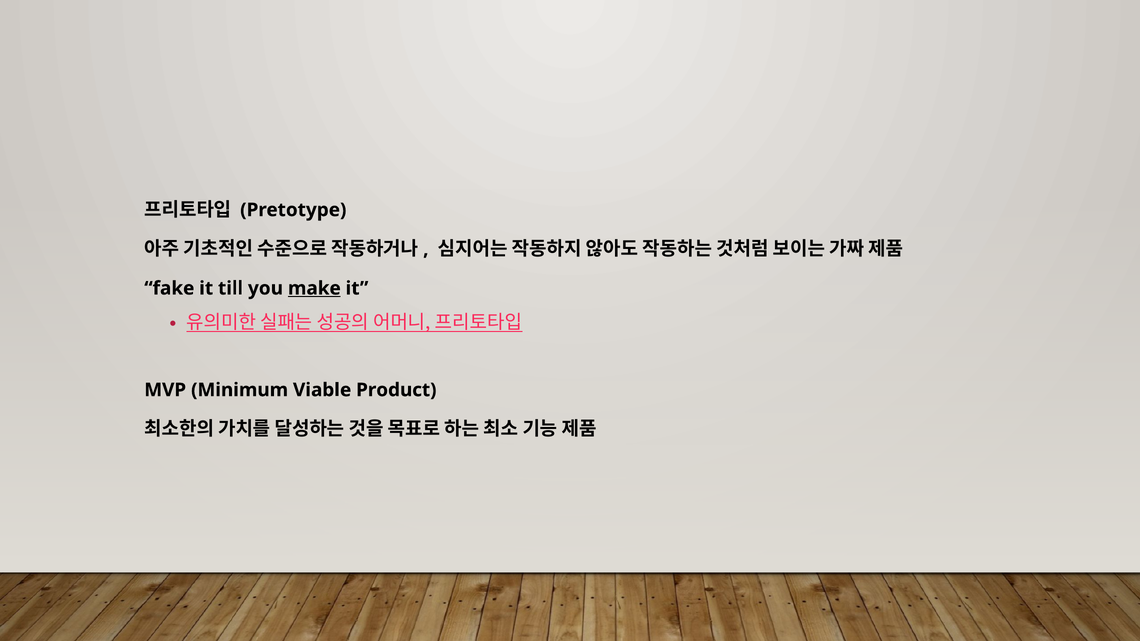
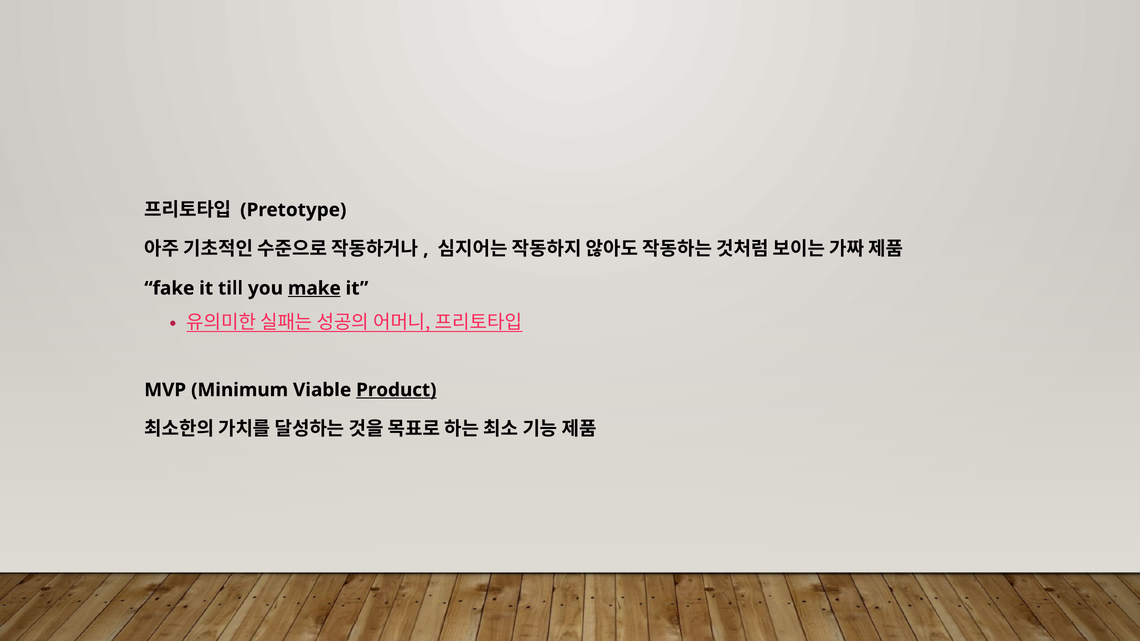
Product underline: none -> present
